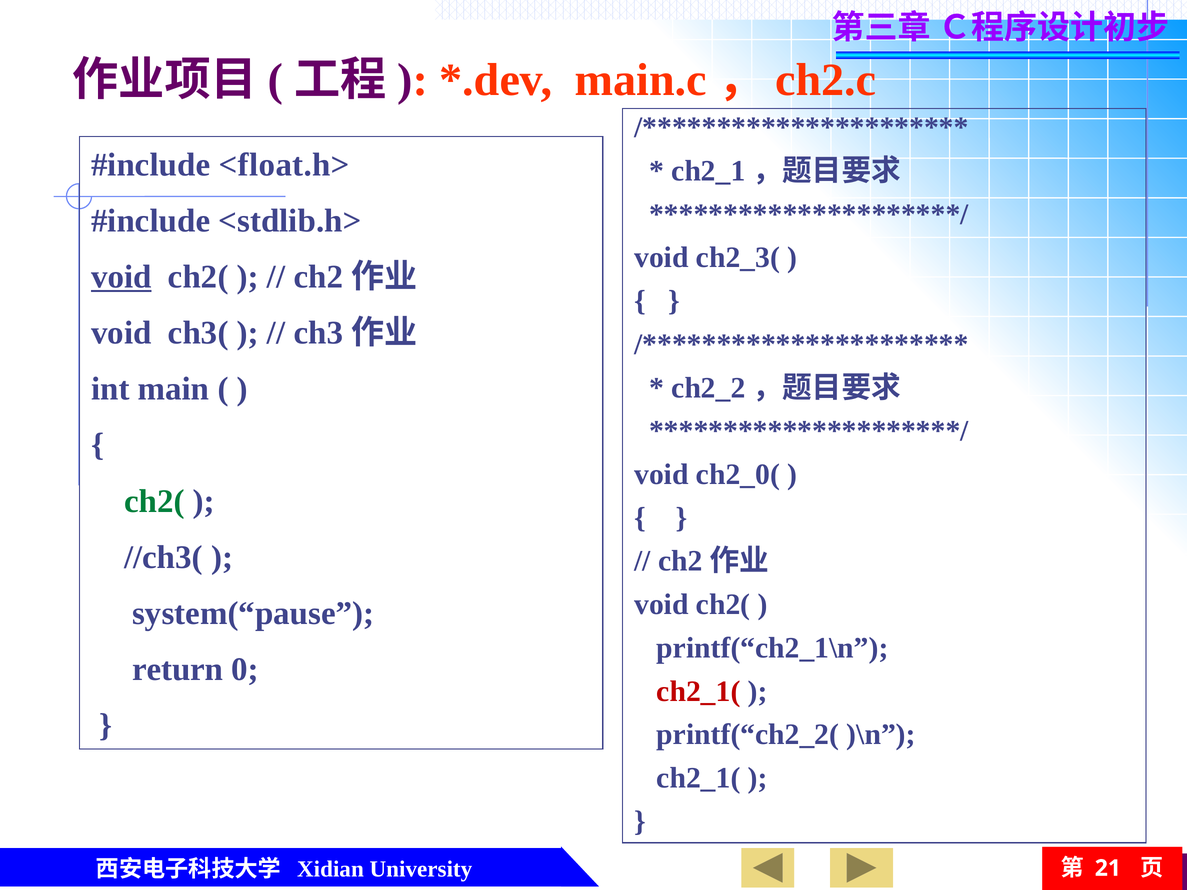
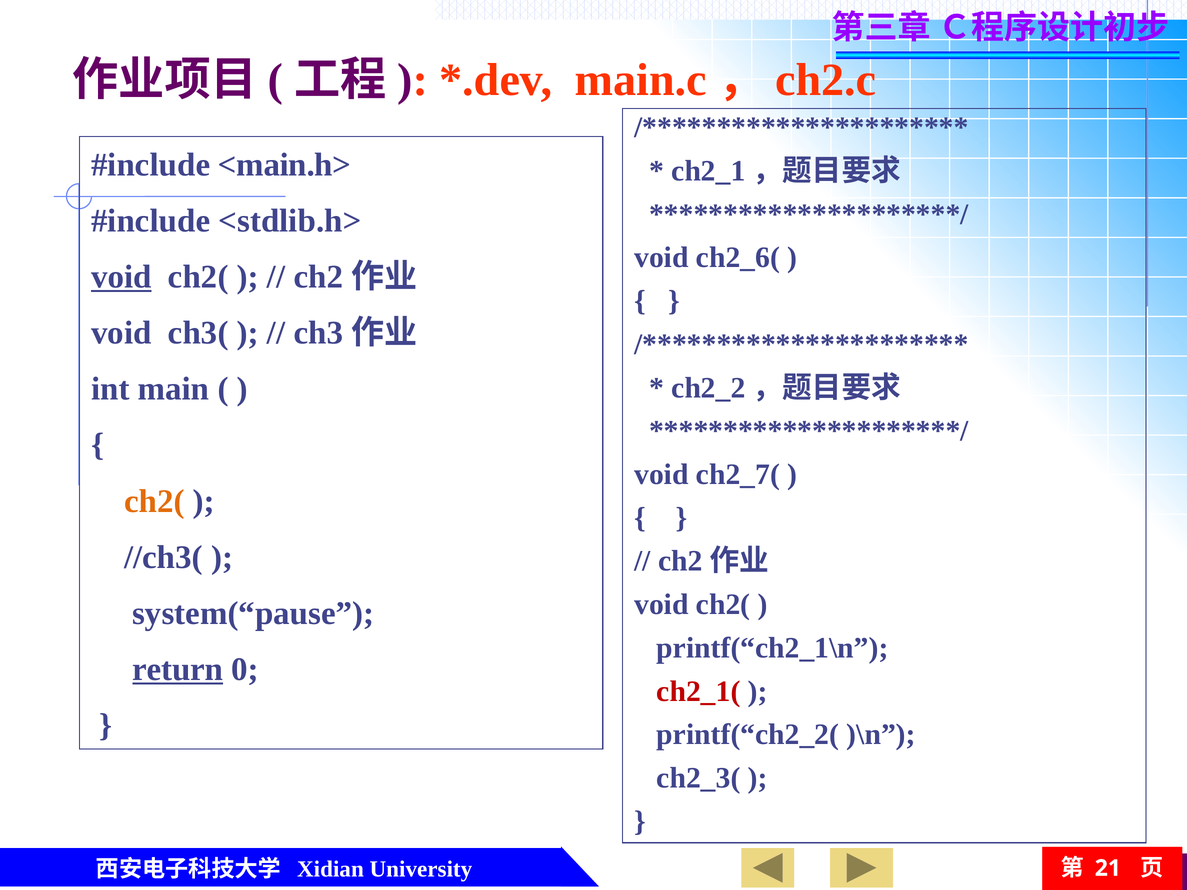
<float.h>: <float.h> -> <main.h>
ch2_3(: ch2_3( -> ch2_6(
ch2_0(: ch2_0( -> ch2_7(
ch2( at (154, 501) colour: green -> orange
return underline: none -> present
ch2_1( at (698, 778): ch2_1( -> ch2_3(
